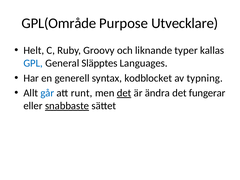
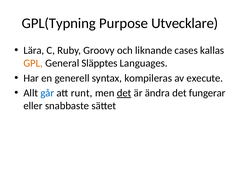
GPL(Område: GPL(Område -> GPL(Typning
Helt: Helt -> Lära
typer: typer -> cases
GPL colour: blue -> orange
kodblocket: kodblocket -> kompileras
typning: typning -> execute
snabbaste underline: present -> none
